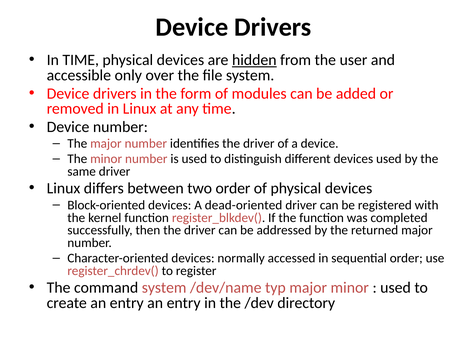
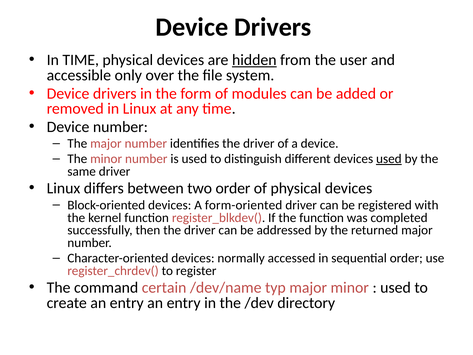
used at (389, 159) underline: none -> present
dead-oriented: dead-oriented -> form-oriented
command system: system -> certain
